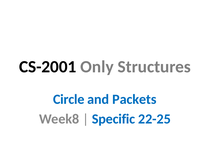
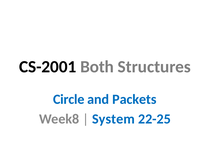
Only: Only -> Both
Specific: Specific -> System
